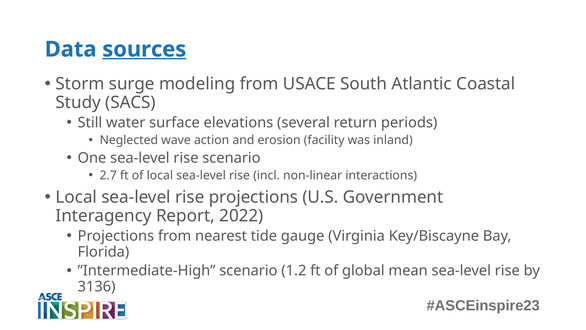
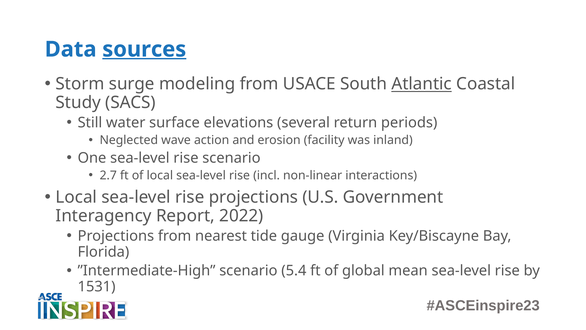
Atlantic underline: none -> present
1.2: 1.2 -> 5.4
3136: 3136 -> 1531
